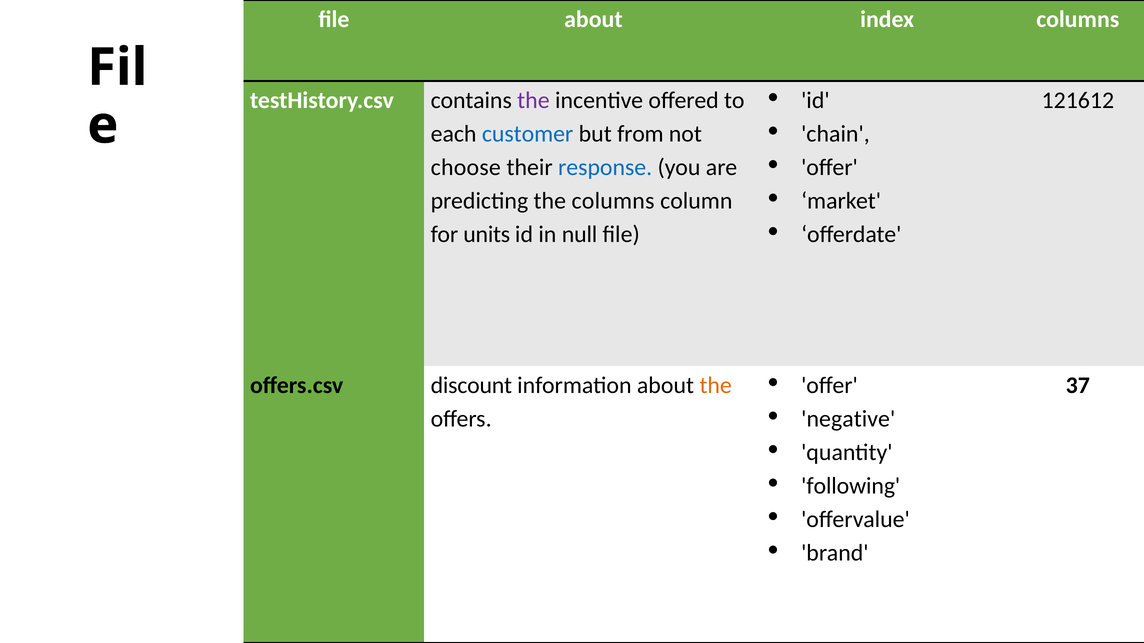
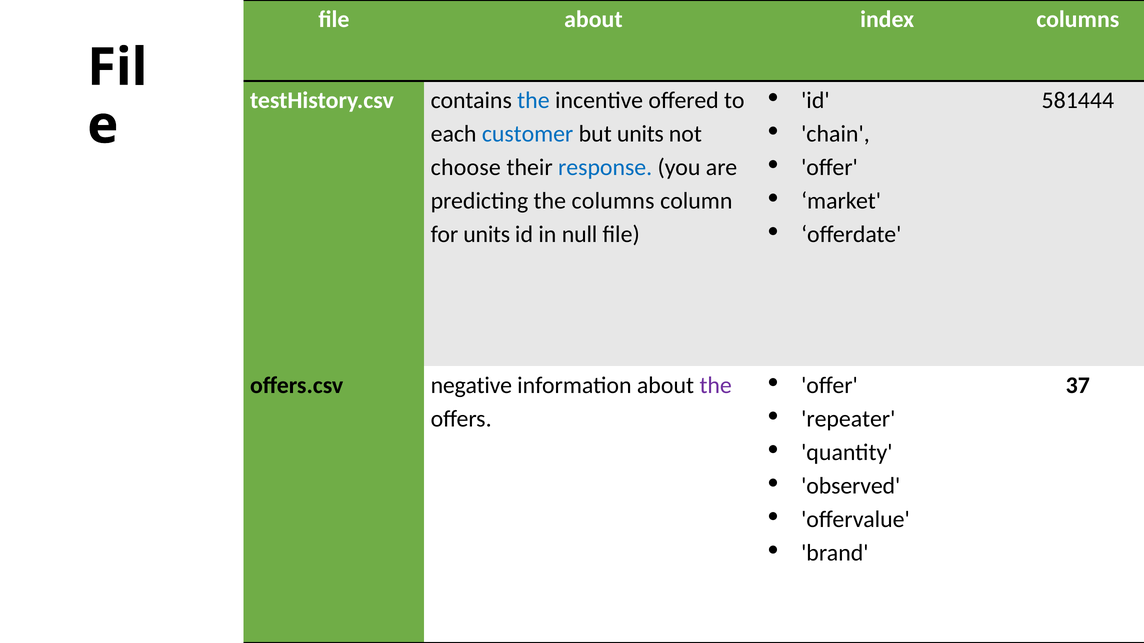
the at (533, 100) colour: purple -> blue
121612: 121612 -> 581444
but from: from -> units
discount: discount -> negative
the at (716, 386) colour: orange -> purple
negative: negative -> repeater
following: following -> observed
